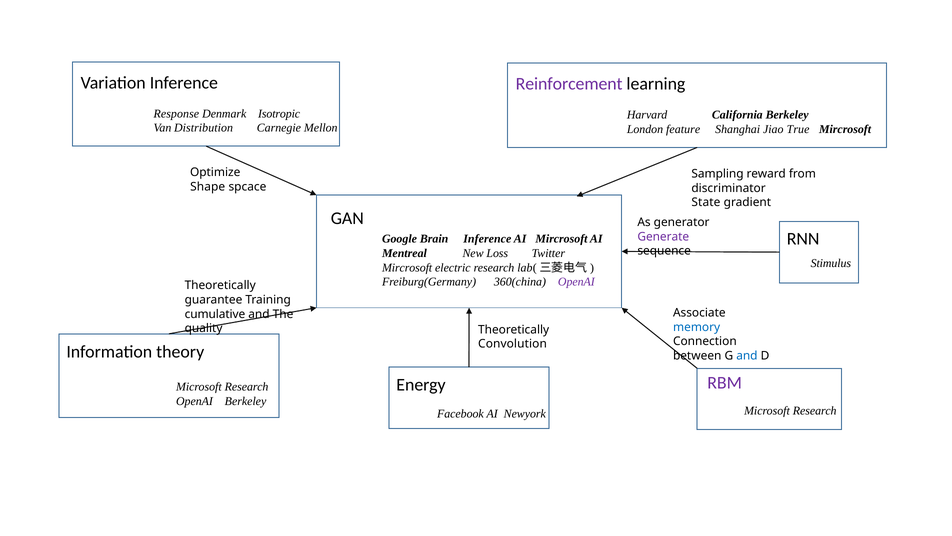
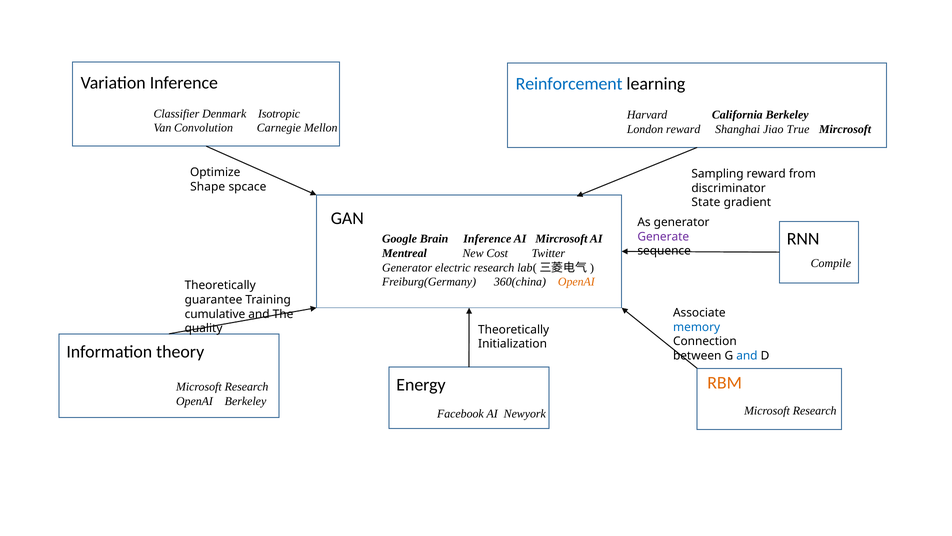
Reinforcement colour: purple -> blue
Response: Response -> Classifier
Distribution: Distribution -> Convolution
London feature: feature -> reward
Loss: Loss -> Cost
Stimulus: Stimulus -> Compile
Mircrosoft at (407, 267): Mircrosoft -> Generator
OpenAI at (576, 282) colour: purple -> orange
Convolution: Convolution -> Initialization
RBM colour: purple -> orange
